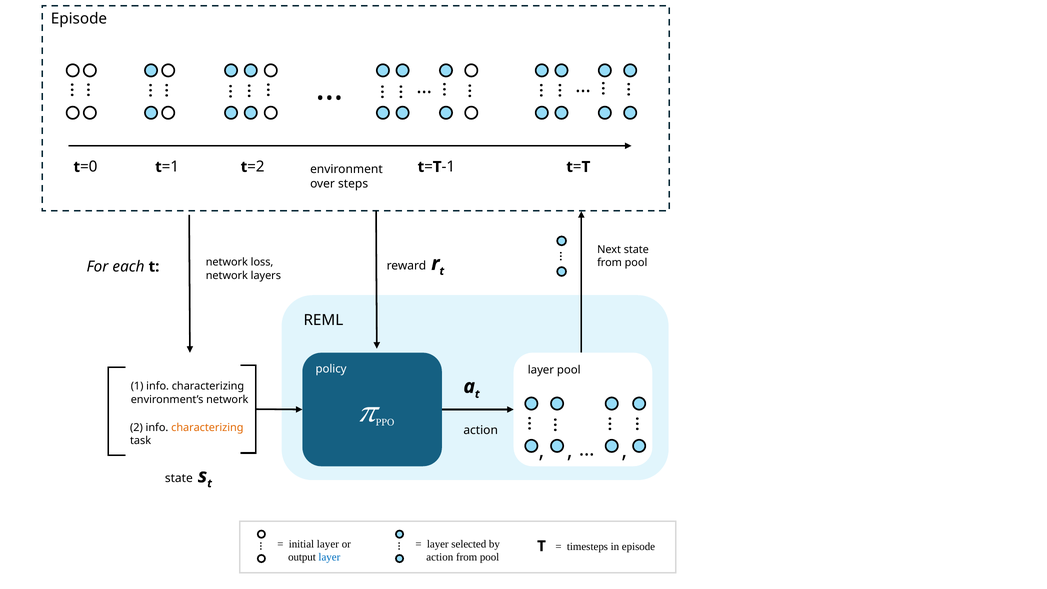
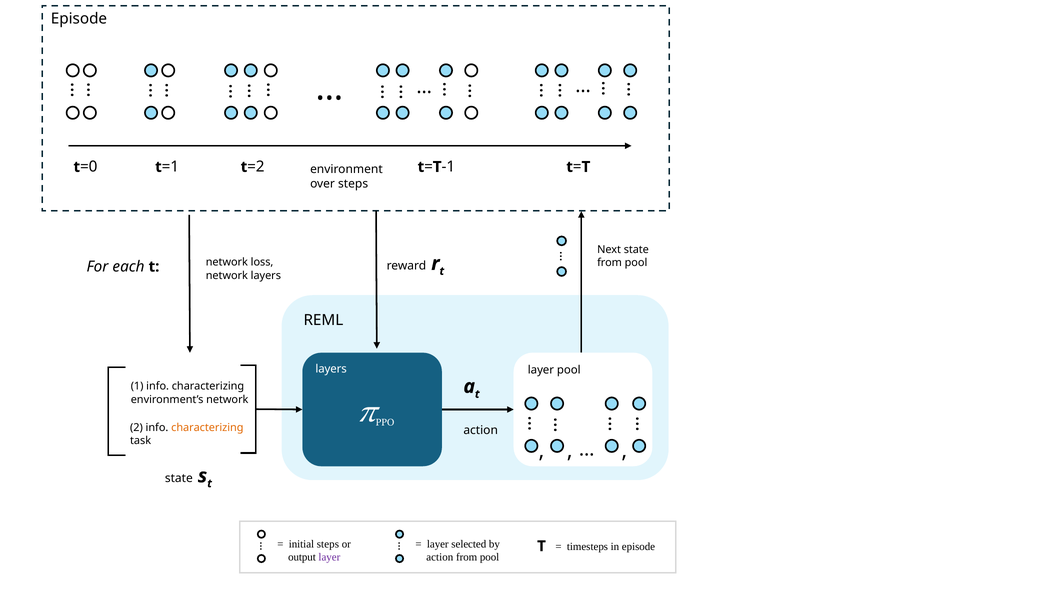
policy at (331, 369): policy -> layers
initial layer: layer -> steps
layer at (329, 557) colour: blue -> purple
